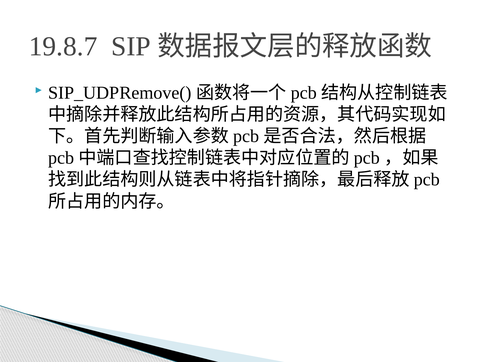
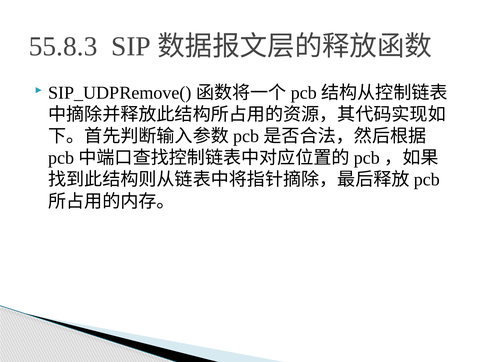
19.8.7: 19.8.7 -> 55.8.3
